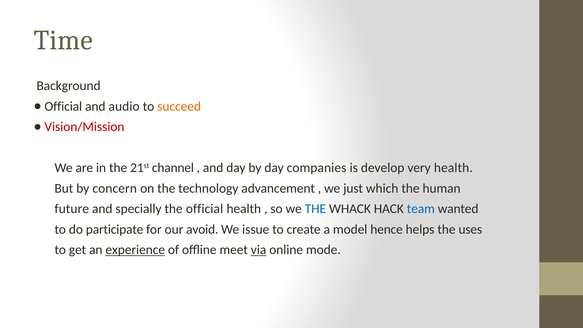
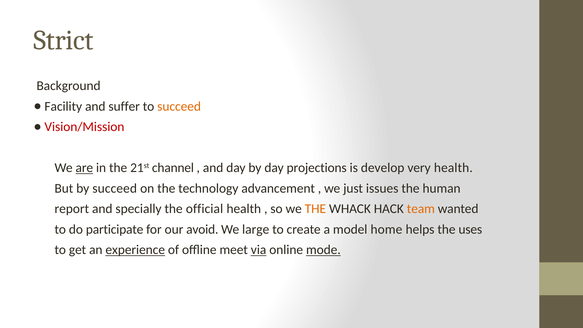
Time: Time -> Strict
Official at (63, 106): Official -> Facility
audio: audio -> suffer
are underline: none -> present
companies: companies -> projections
by concern: concern -> succeed
which: which -> issues
future: future -> report
THE at (315, 209) colour: blue -> orange
team colour: blue -> orange
issue: issue -> large
hence: hence -> home
mode underline: none -> present
